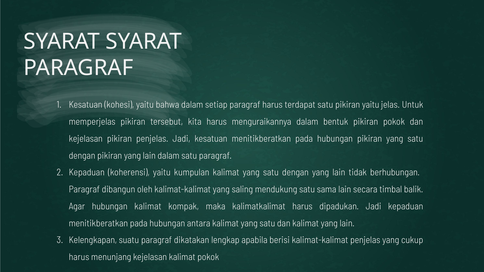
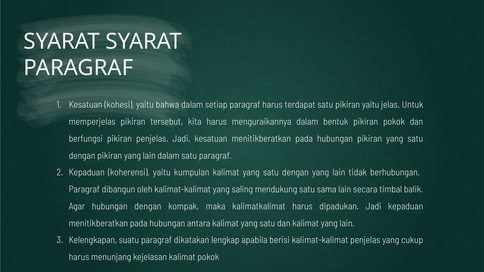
kejelasan at (86, 139): kejelasan -> berfungsi
hubungan kalimat: kalimat -> dengan
